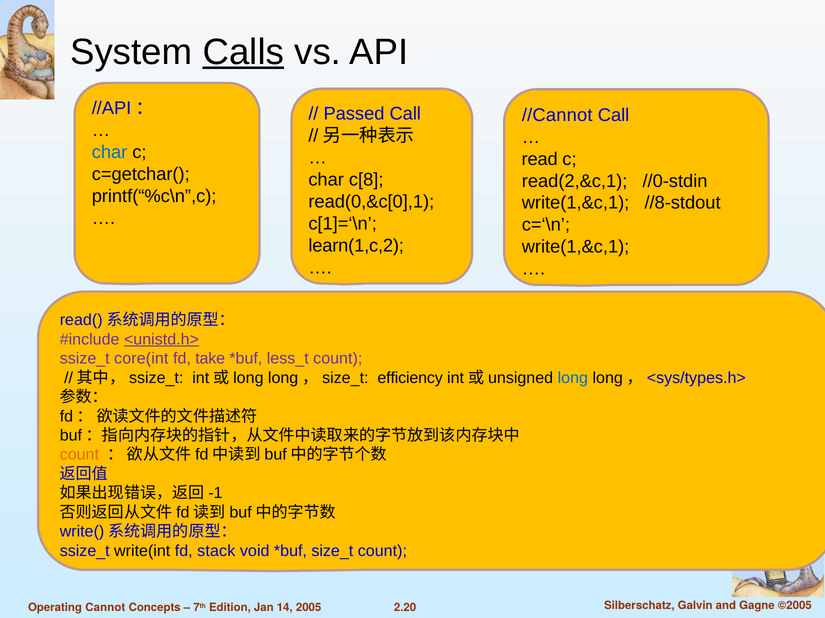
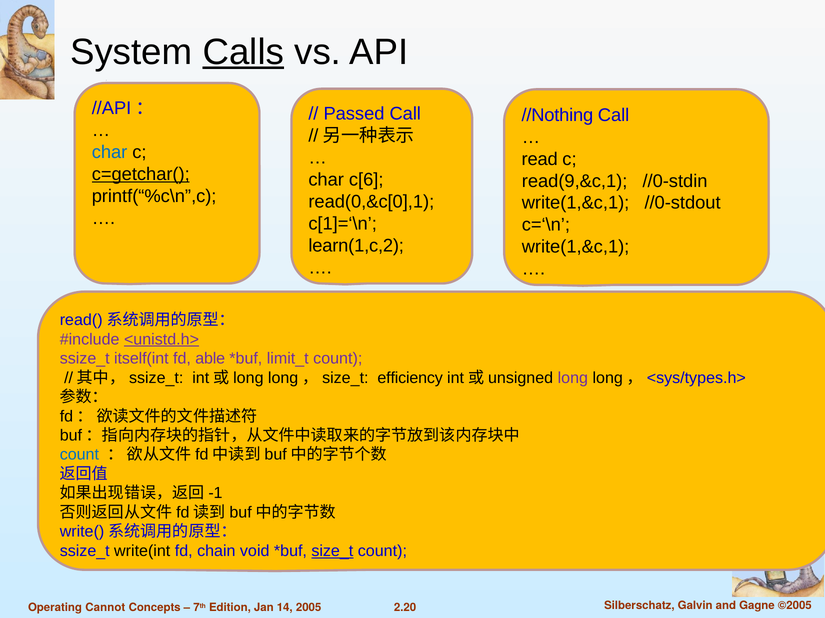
//Cannot: //Cannot -> //Nothing
c=getchar( underline: none -> present
c[8: c[8 -> c[6
read(2,&c,1: read(2,&c,1 -> read(9,&c,1
//8-stdout: //8-stdout -> //0-stdout
core(int: core(int -> itself(int
take: take -> able
less_t: less_t -> limit_t
long at (573, 378) colour: blue -> purple
count at (79, 455) colour: orange -> blue
stack: stack -> chain
size_t underline: none -> present
